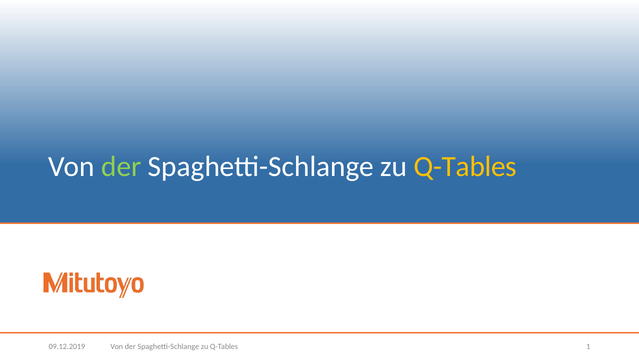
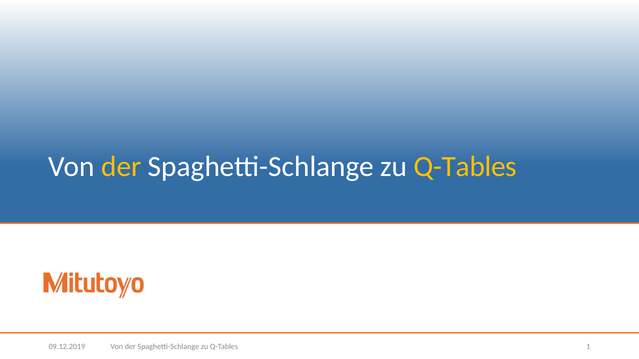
der at (121, 167) colour: light green -> yellow
